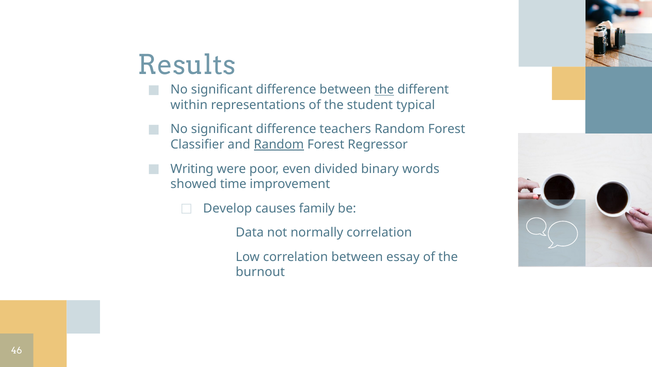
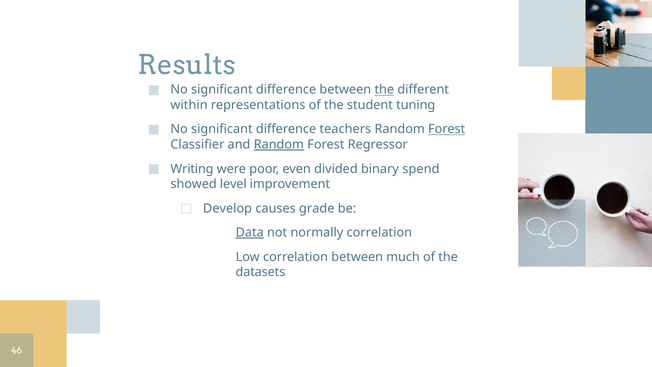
typical: typical -> tuning
Forest at (447, 129) underline: none -> present
words: words -> spend
time: time -> level
family: family -> grade
Data underline: none -> present
essay: essay -> much
burnout: burnout -> datasets
